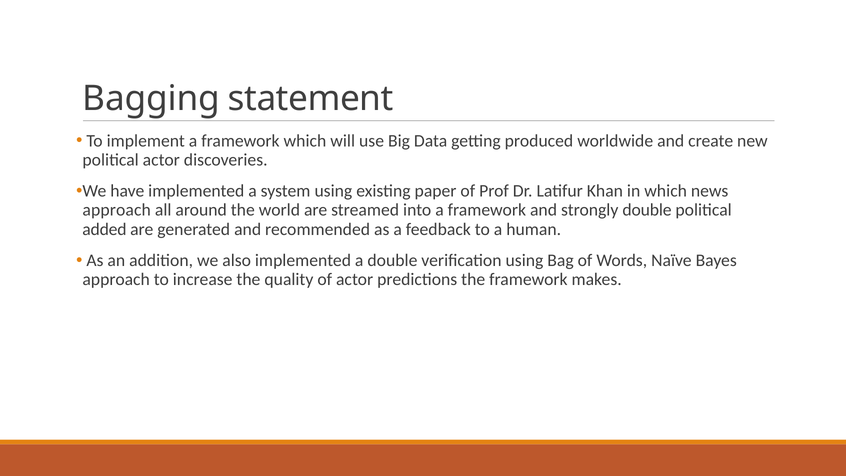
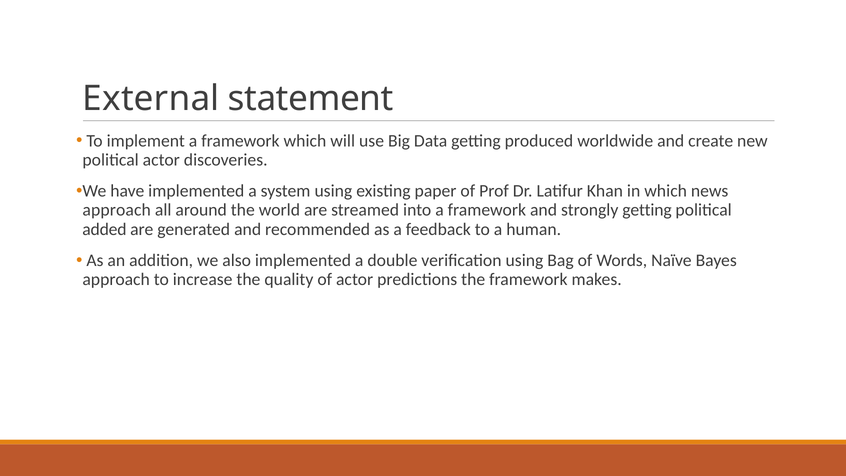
Bagging: Bagging -> External
strongly double: double -> getting
